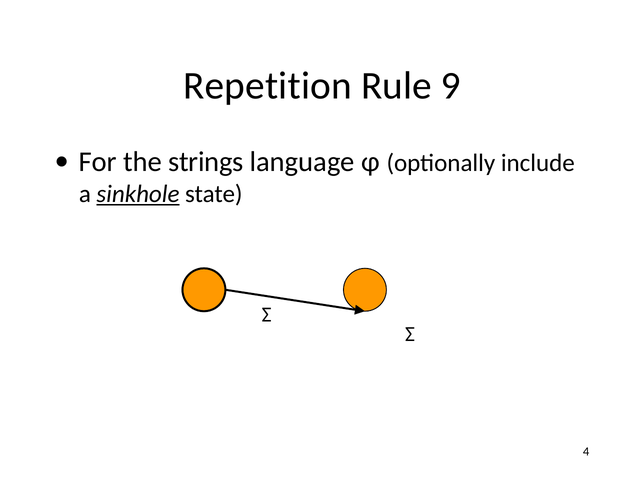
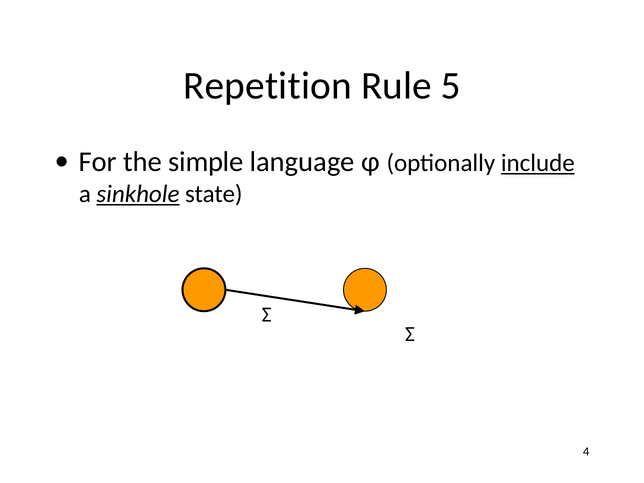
9: 9 -> 5
strings: strings -> simple
include underline: none -> present
